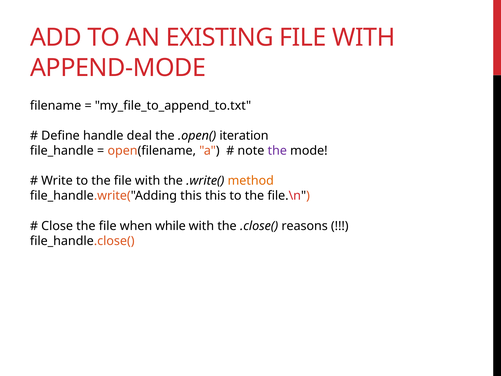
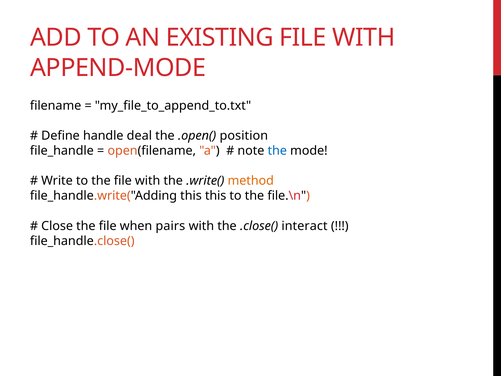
iteration: iteration -> position
the at (277, 151) colour: purple -> blue
while: while -> pairs
reasons: reasons -> interact
